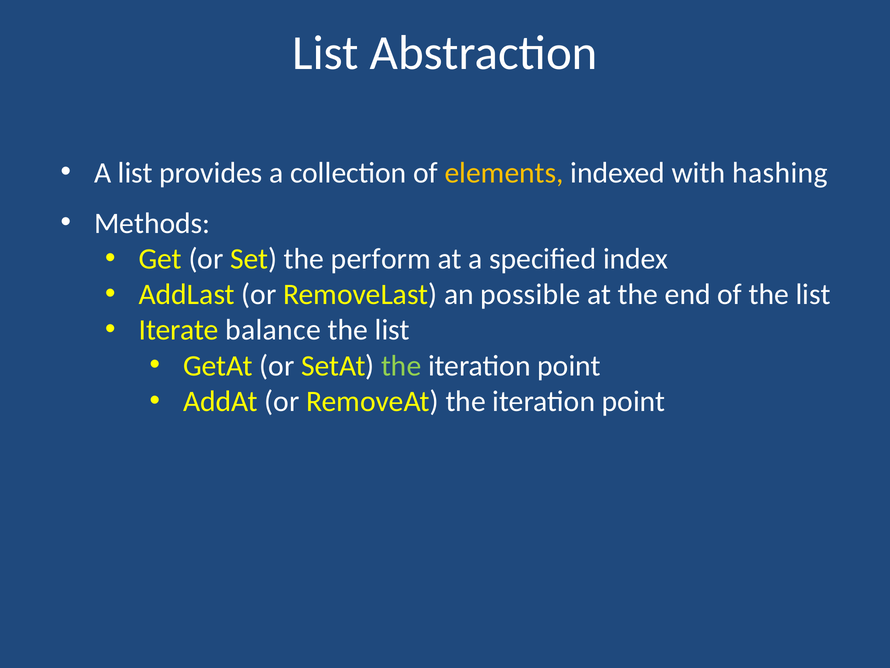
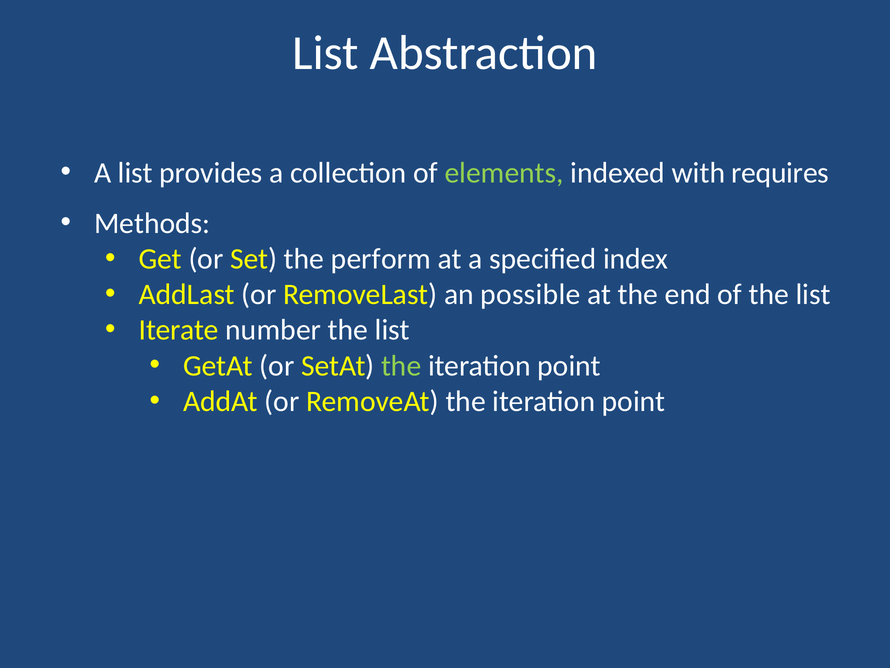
elements colour: yellow -> light green
hashing: hashing -> requires
balance: balance -> number
